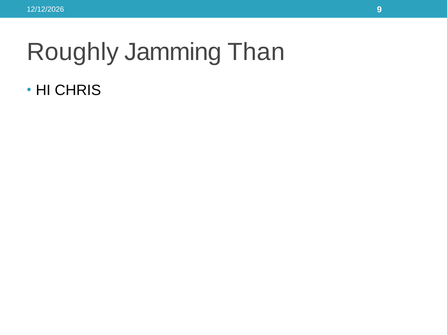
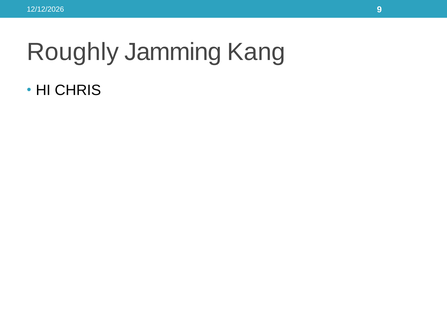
Than: Than -> Kang
